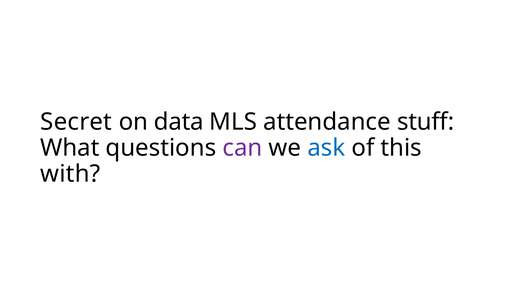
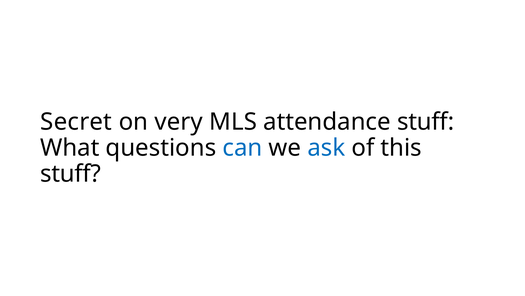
data: data -> very
can colour: purple -> blue
with at (70, 173): with -> stuff
